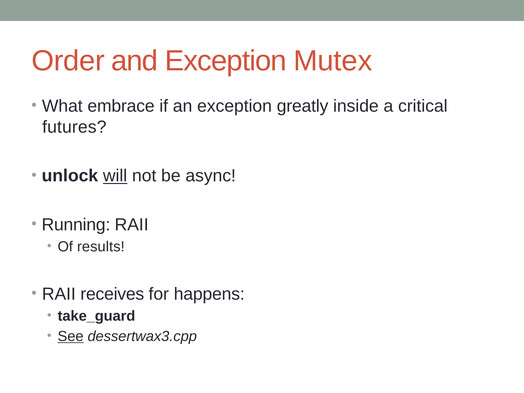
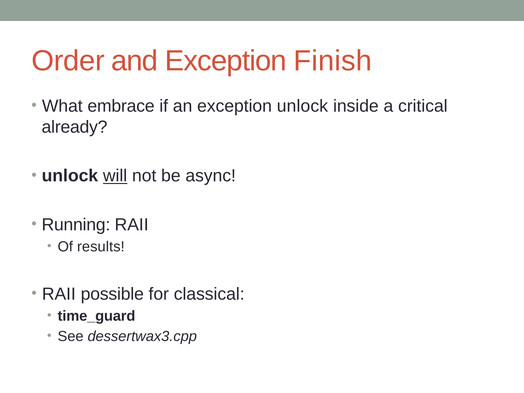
Mutex: Mutex -> Finish
exception greatly: greatly -> unlock
futures: futures -> already
receives: receives -> possible
happens: happens -> classical
take_guard: take_guard -> time_guard
See underline: present -> none
